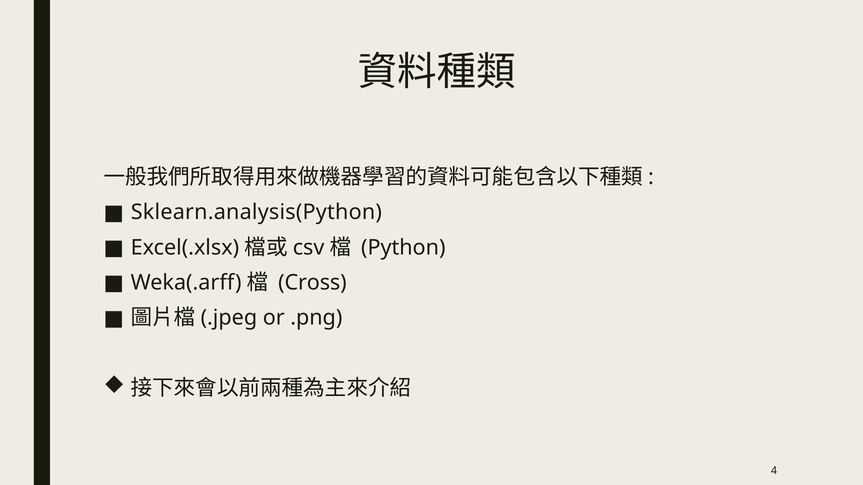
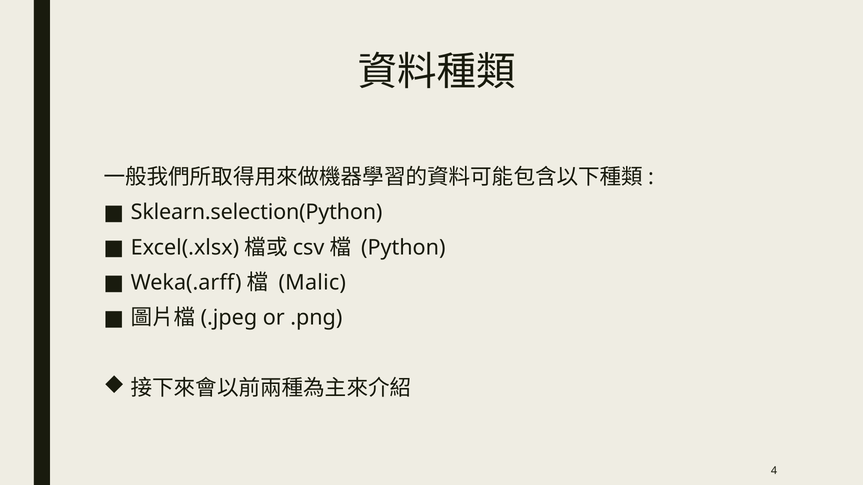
Sklearn.analysis(Python: Sklearn.analysis(Python -> Sklearn.selection(Python
Cross: Cross -> Malic
